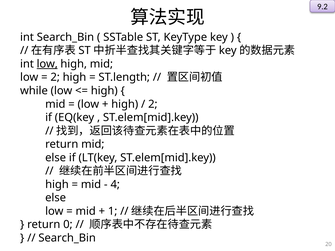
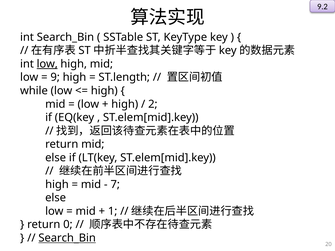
2 at (55, 77): 2 -> 9
4: 4 -> 7
Search_Bin at (67, 238) underline: none -> present
